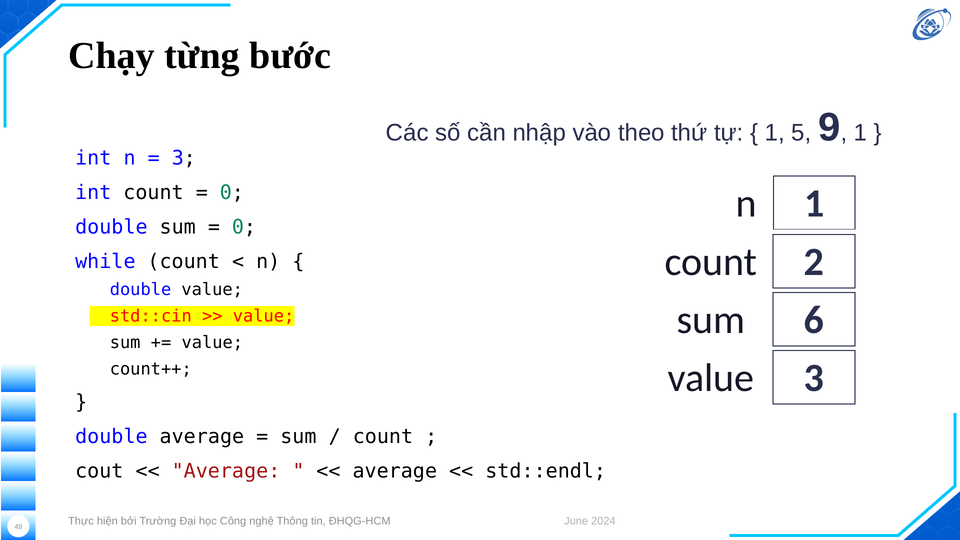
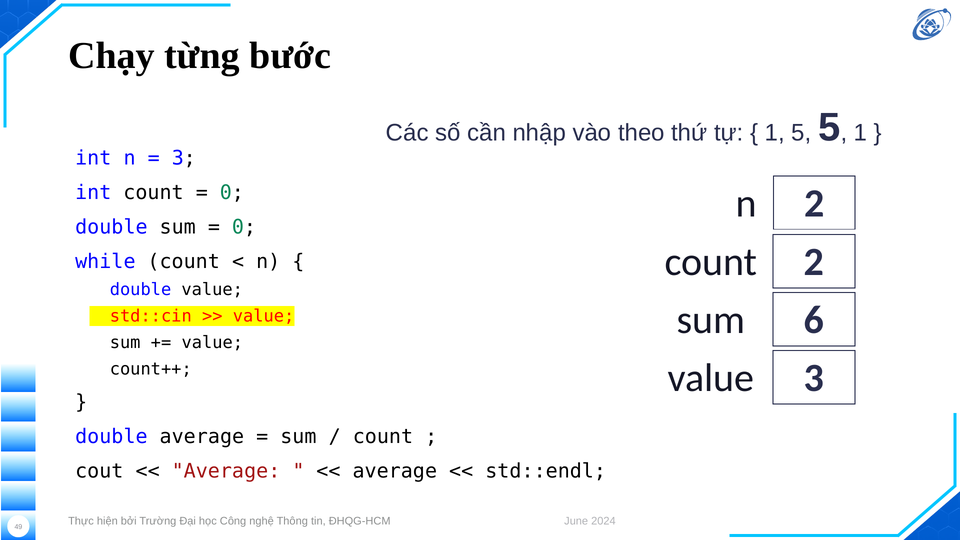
5 9: 9 -> 5
n 1: 1 -> 2
